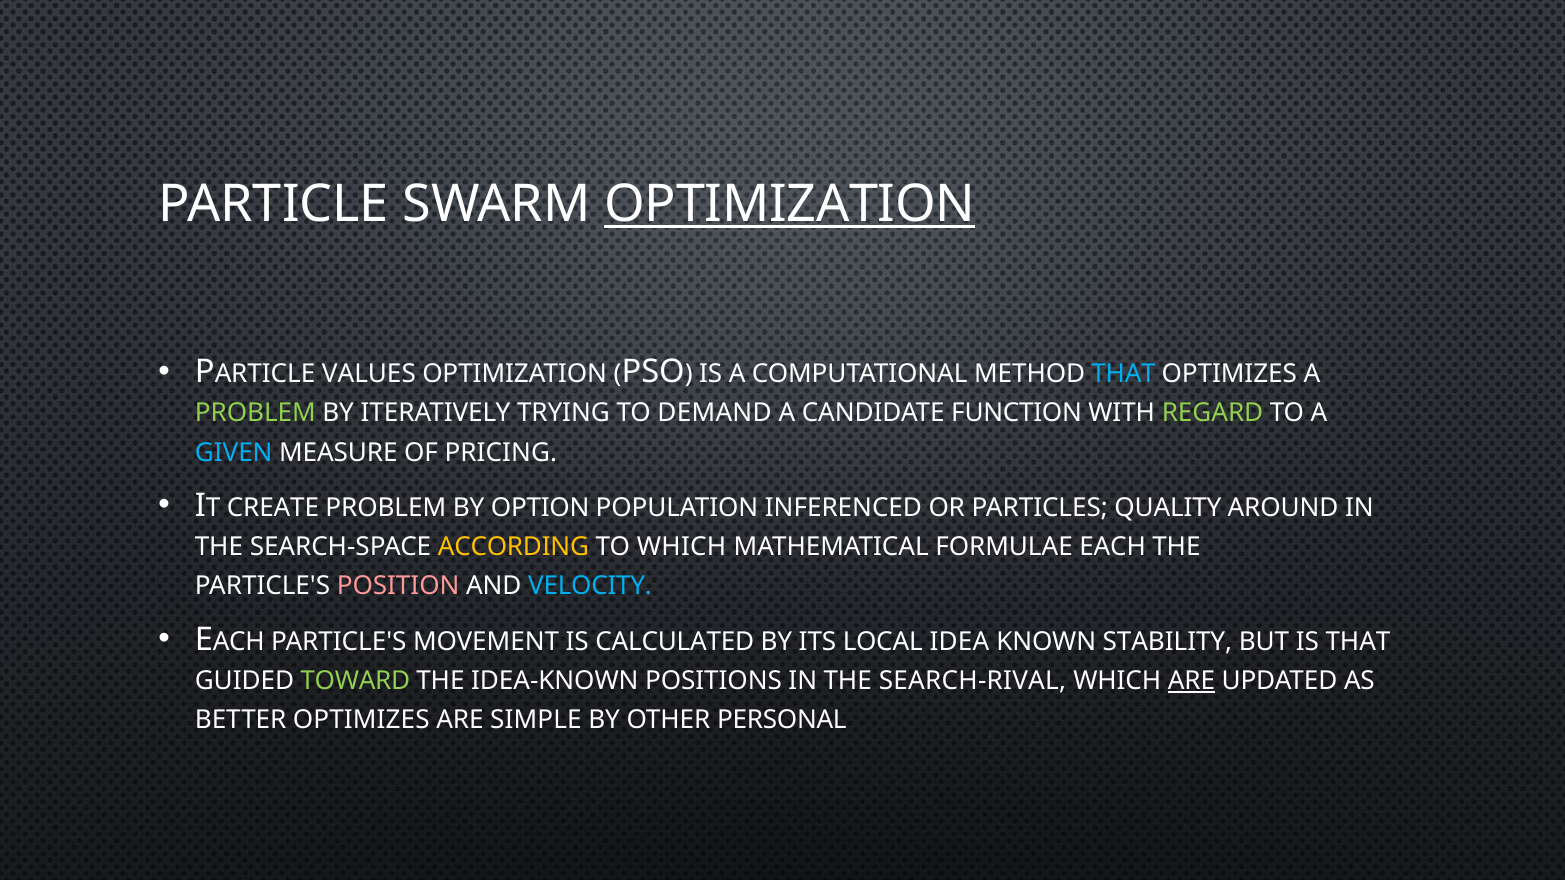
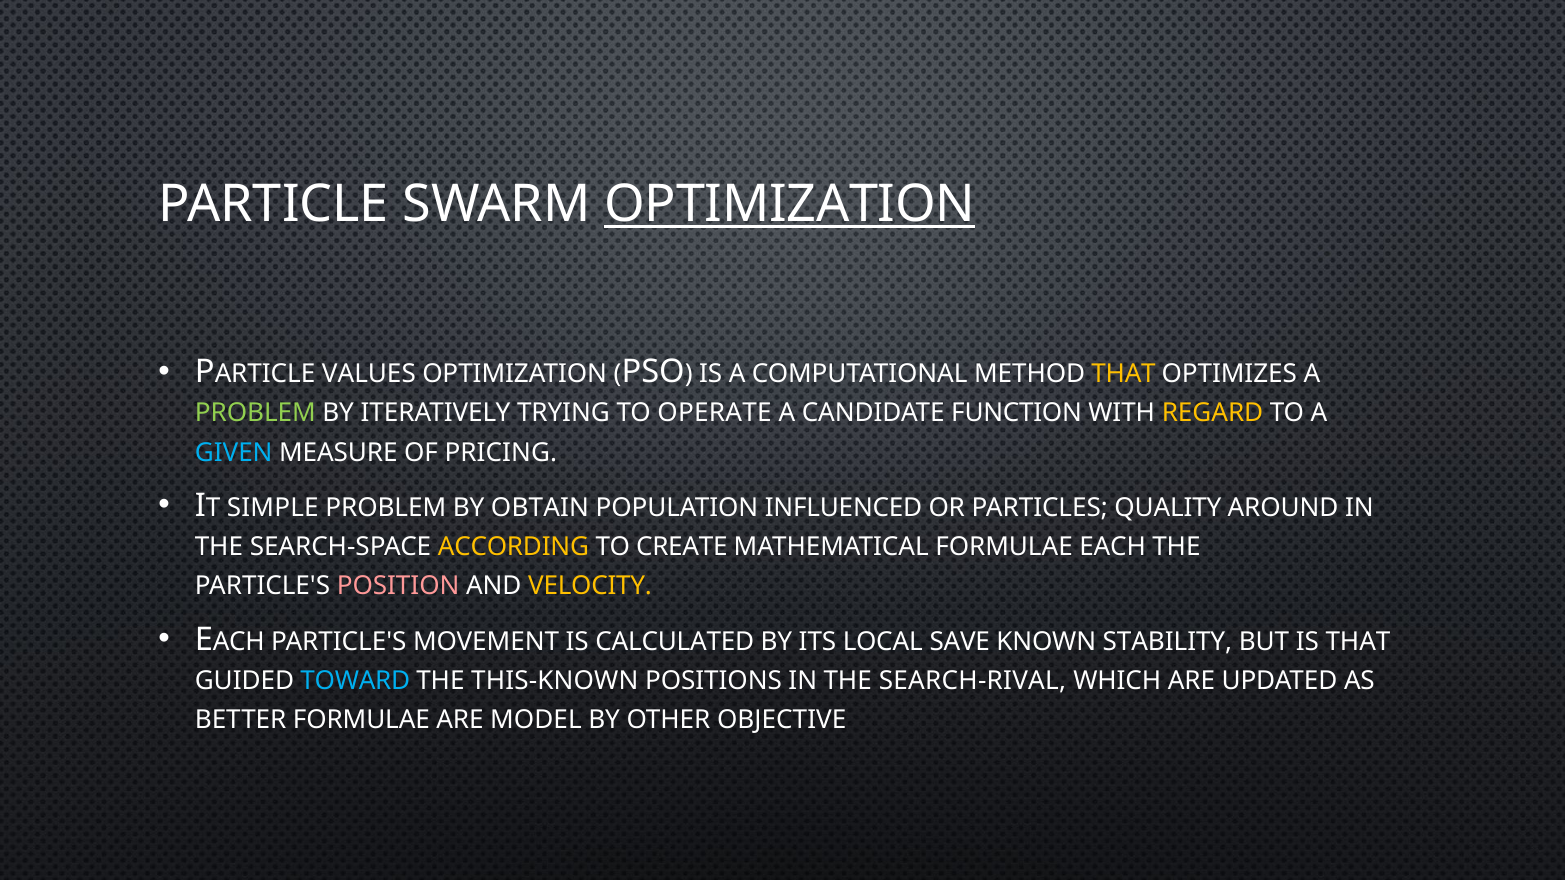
THAT at (1124, 374) colour: light blue -> yellow
DEMAND: DEMAND -> OPERATE
REGARD colour: light green -> yellow
CREATE: CREATE -> SIMPLE
OPTION: OPTION -> OBTAIN
INFERENCED: INFERENCED -> INFLUENCED
TO WHICH: WHICH -> CREATE
VELOCITY colour: light blue -> yellow
IDEA: IDEA -> SAVE
TOWARD colour: light green -> light blue
IDEA-KNOWN: IDEA-KNOWN -> THIS-KNOWN
ARE at (1191, 681) underline: present -> none
BETTER OPTIMIZES: OPTIMIZES -> FORMULAE
SIMPLE: SIMPLE -> MODEL
PERSONAL: PERSONAL -> OBJECTIVE
